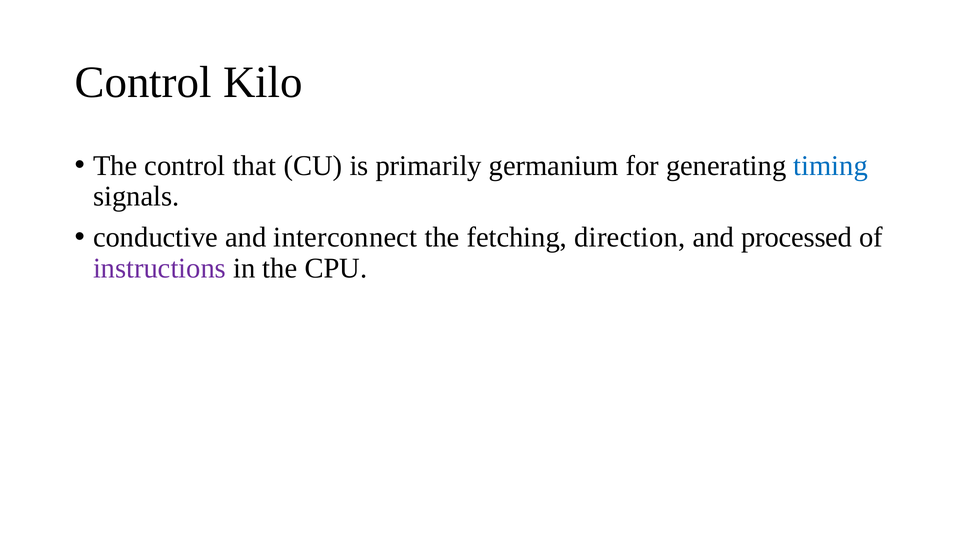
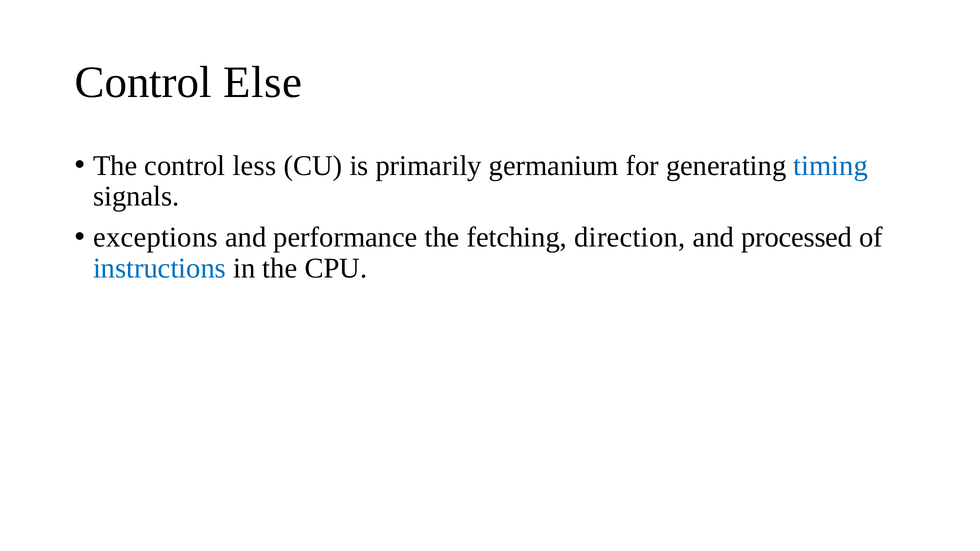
Kilo: Kilo -> Else
that: that -> less
conductive: conductive -> exceptions
interconnect: interconnect -> performance
instructions colour: purple -> blue
